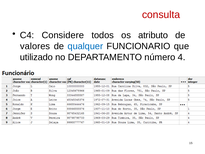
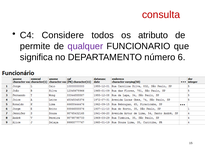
valores: valores -> permite
qualquer colour: blue -> purple
utilizado: utilizado -> significa
4: 4 -> 6
